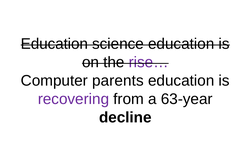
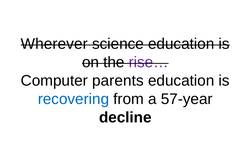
Education at (54, 44): Education -> Wherever
recovering colour: purple -> blue
63-year: 63-year -> 57-year
